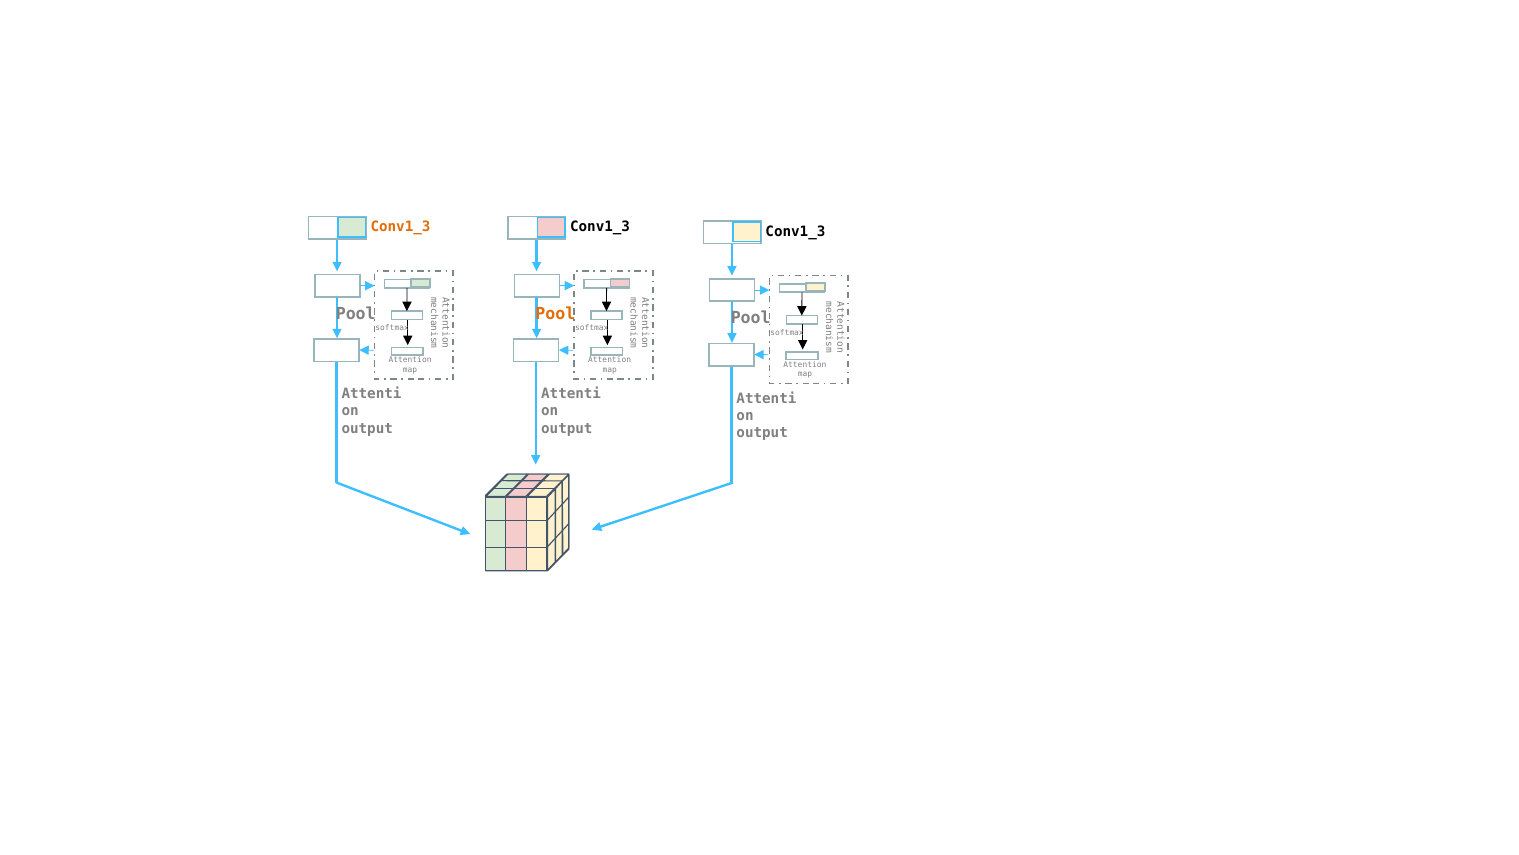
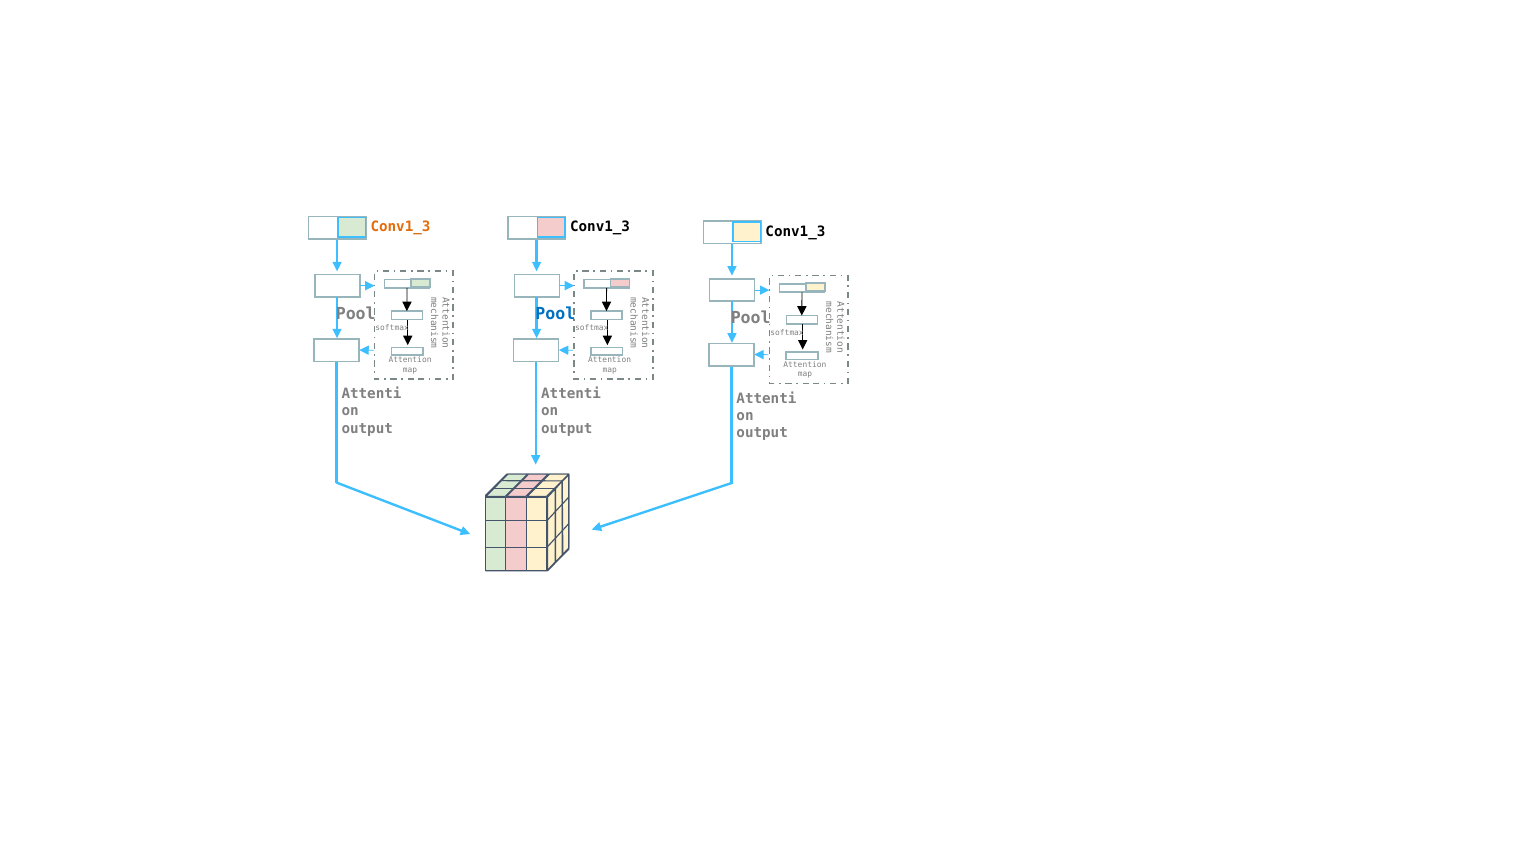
Pool at (555, 313) colour: orange -> blue
